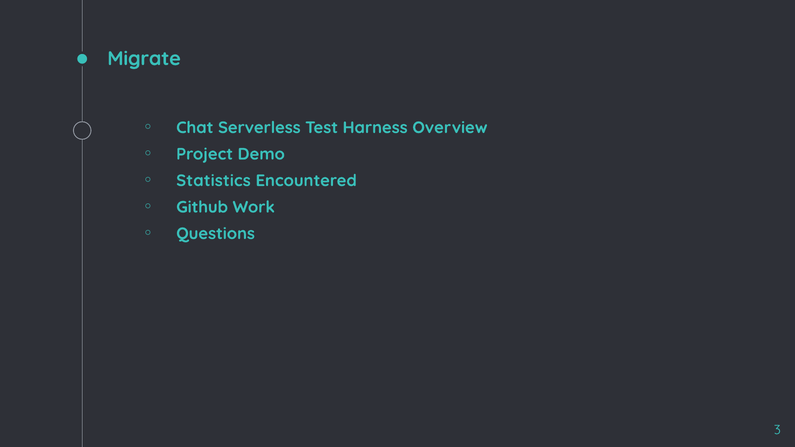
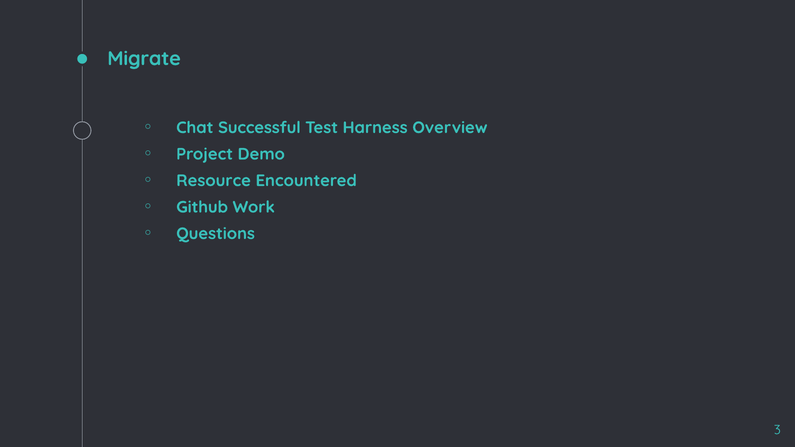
Serverless: Serverless -> Successful
Statistics: Statistics -> Resource
